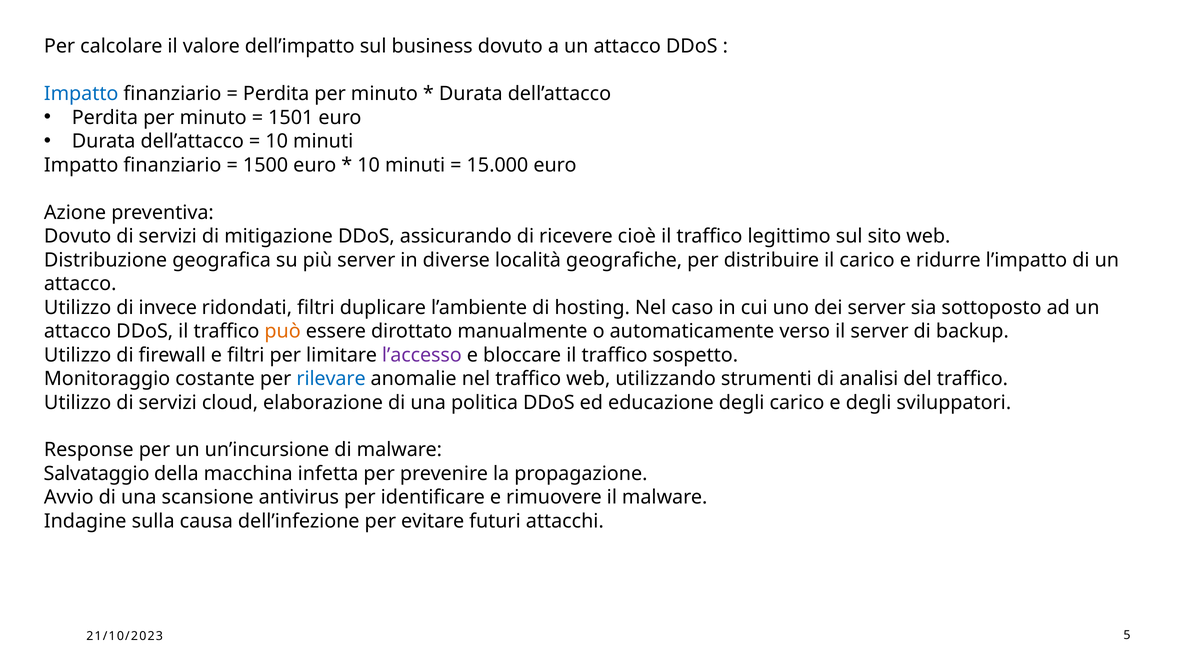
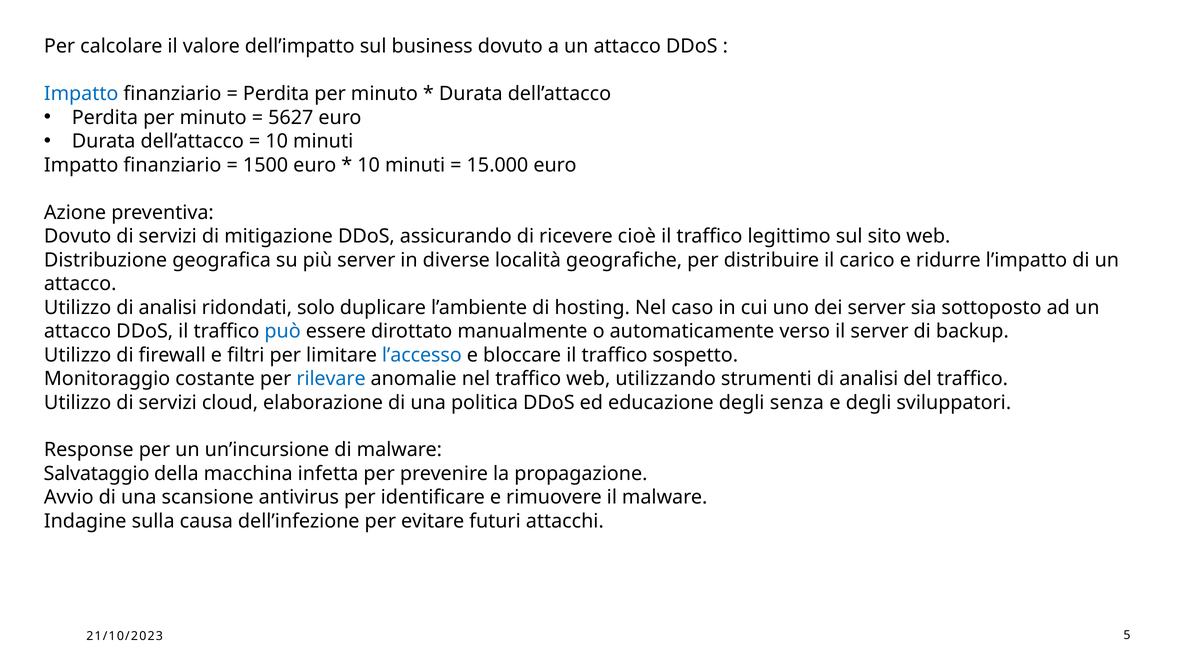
1501: 1501 -> 5627
Utilizzo di invece: invece -> analisi
ridondati filtri: filtri -> solo
può colour: orange -> blue
l’accesso colour: purple -> blue
degli carico: carico -> senza
